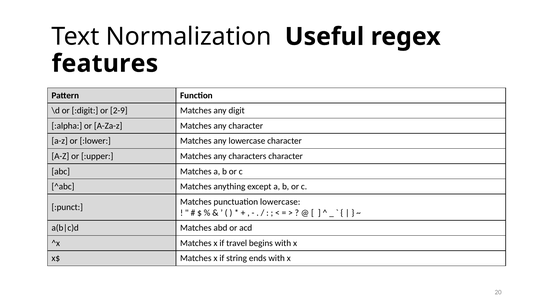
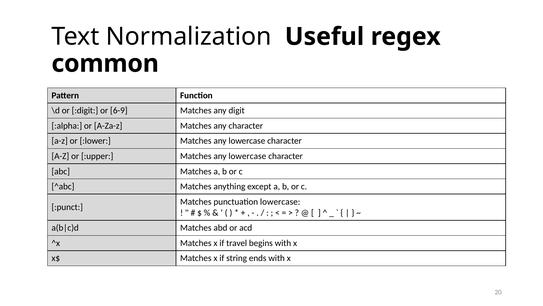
features: features -> common
2-9: 2-9 -> 6-9
:upper Matches any characters: characters -> lowercase
